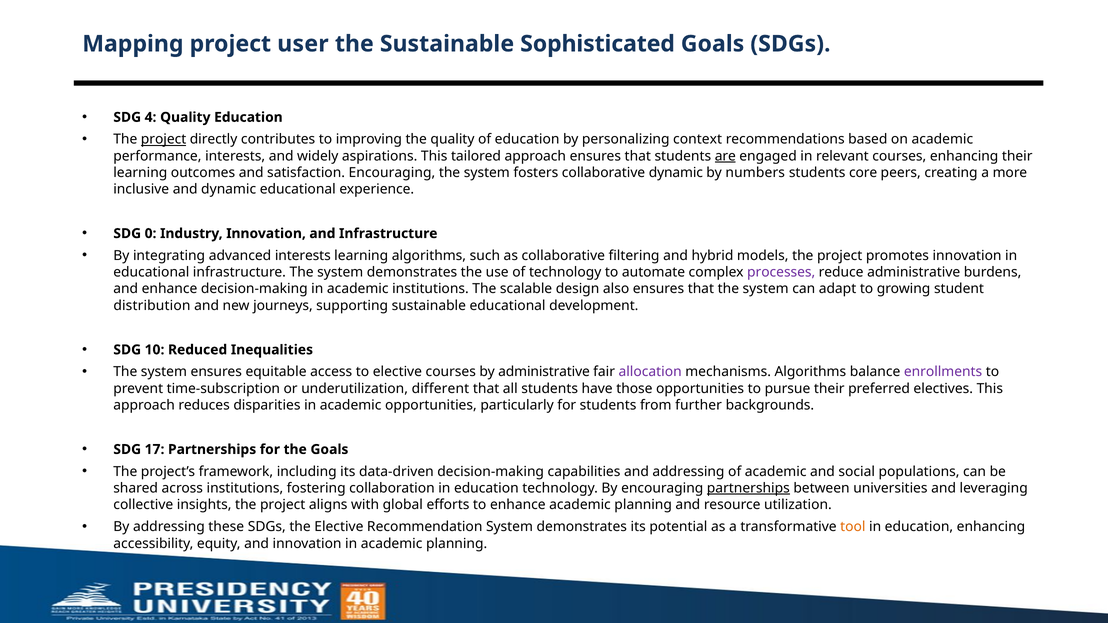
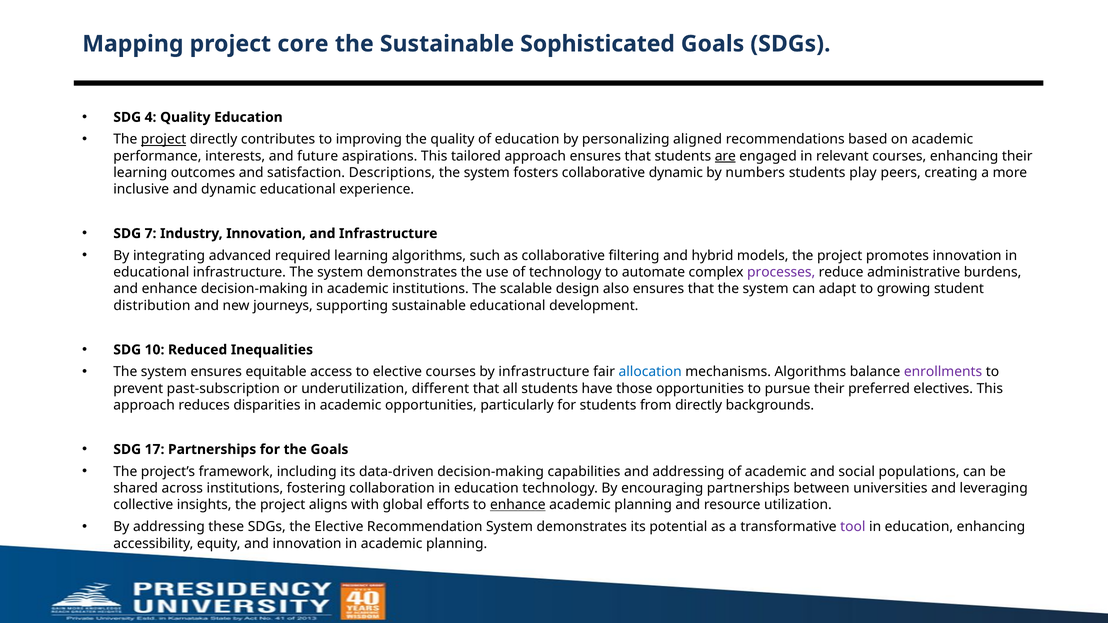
user: user -> core
context: context -> aligned
widely: widely -> future
satisfaction Encouraging: Encouraging -> Descriptions
core: core -> play
0: 0 -> 7
advanced interests: interests -> required
by administrative: administrative -> infrastructure
allocation colour: purple -> blue
time-subscription: time-subscription -> past-subscription
from further: further -> directly
partnerships at (748, 488) underline: present -> none
enhance at (518, 505) underline: none -> present
tool colour: orange -> purple
